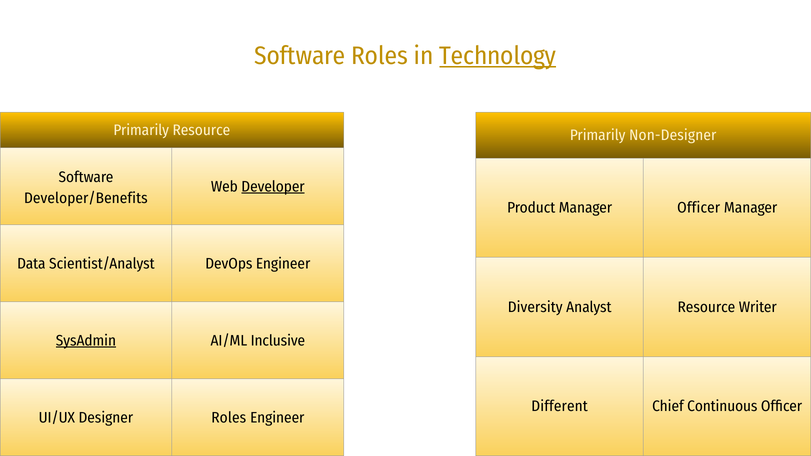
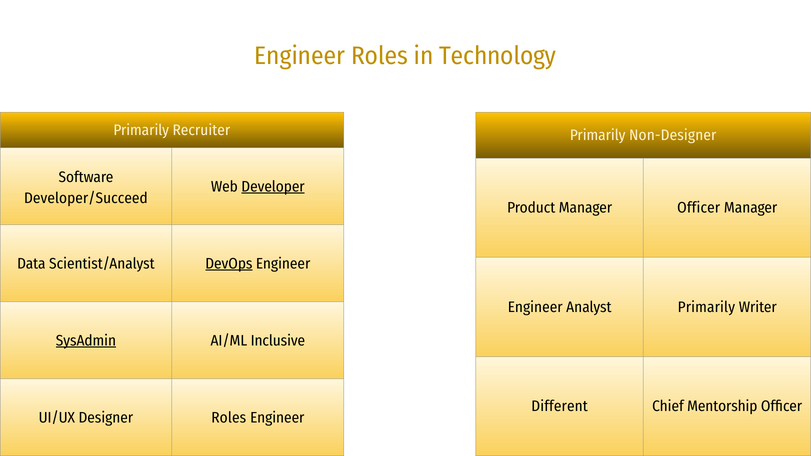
Software at (300, 56): Software -> Engineer
Technology underline: present -> none
Primarily Resource: Resource -> Recruiter
Developer/Benefits: Developer/Benefits -> Developer/Succeed
DevOps underline: none -> present
Diversity at (535, 307): Diversity -> Engineer
Analyst Resource: Resource -> Primarily
Continuous: Continuous -> Mentorship
